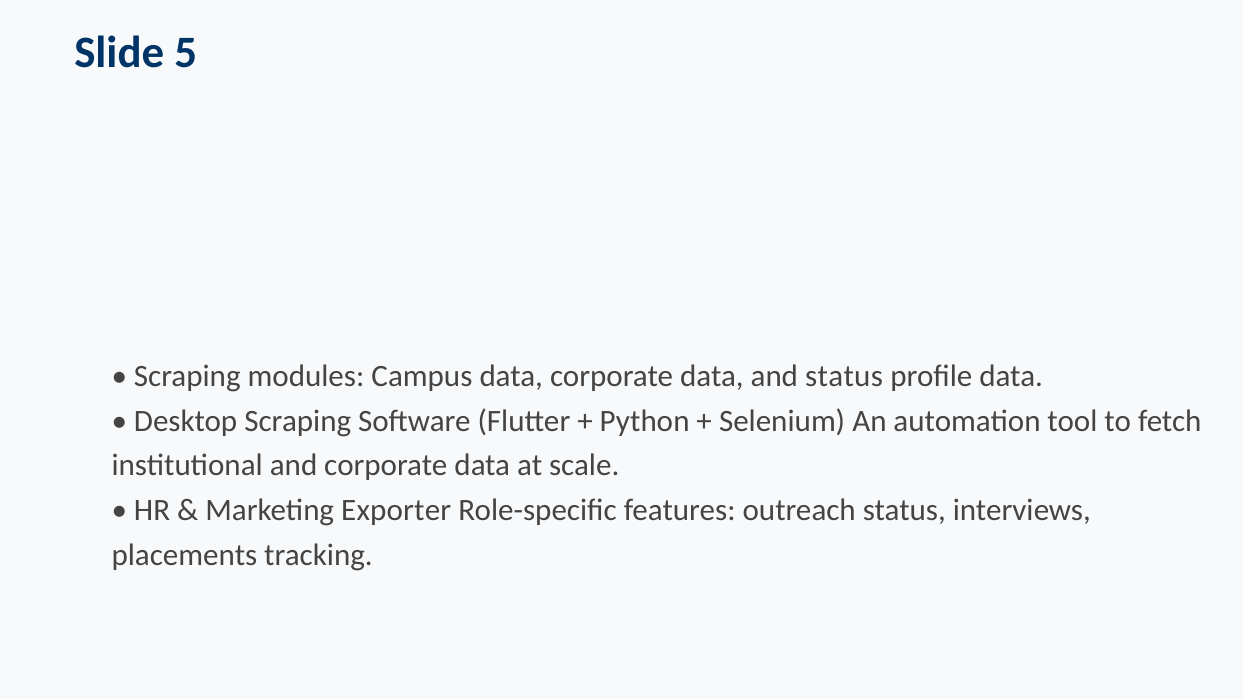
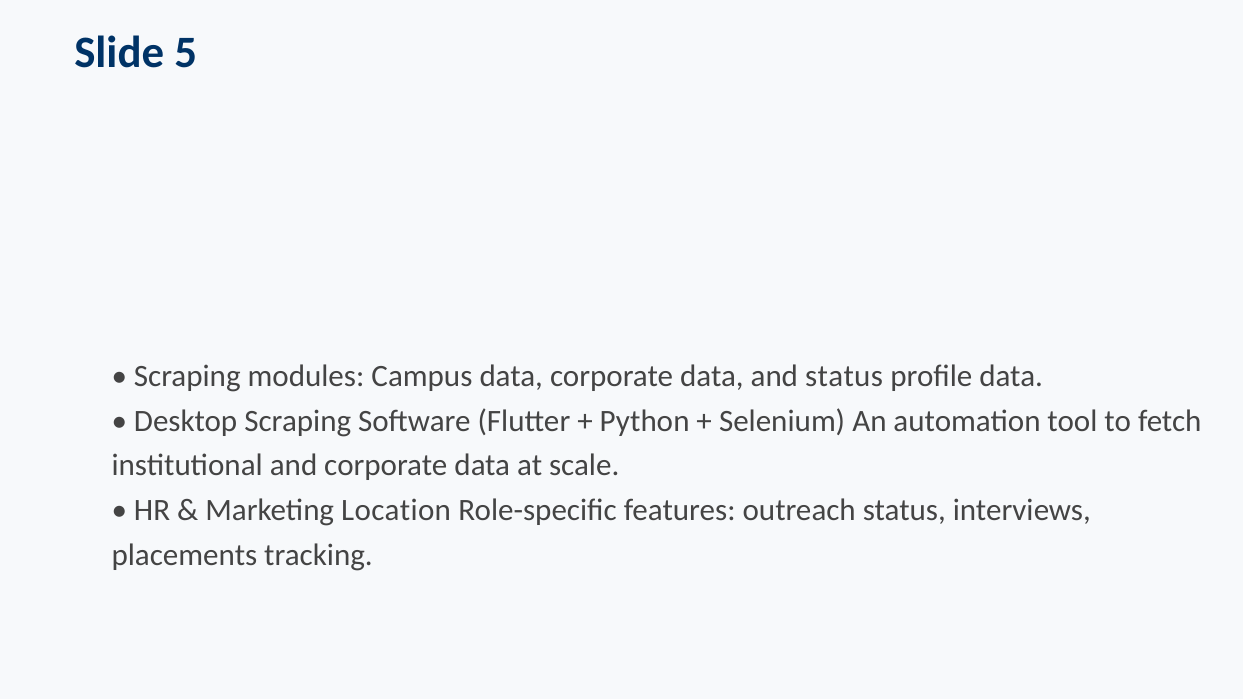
Exporter: Exporter -> Location
